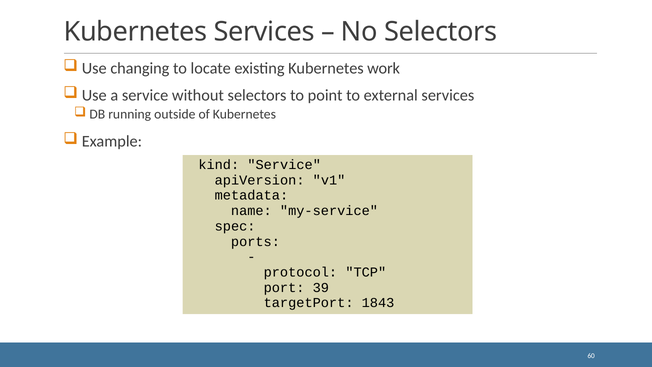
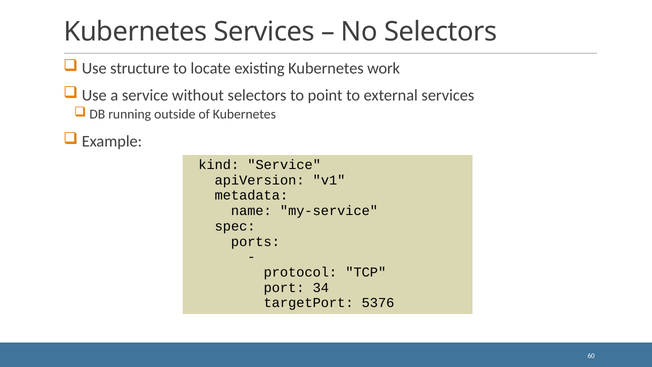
changing: changing -> structure
39: 39 -> 34
1843: 1843 -> 5376
